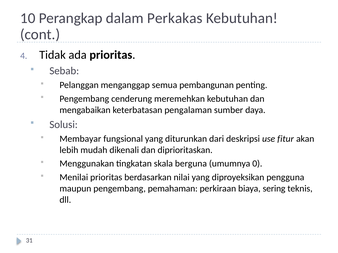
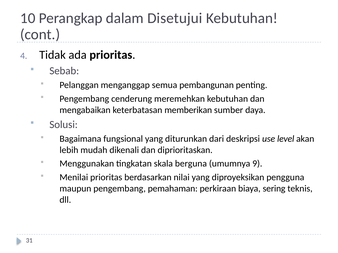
Perkakas: Perkakas -> Disetujui
pengalaman: pengalaman -> memberikan
Membayar: Membayar -> Bagaimana
fitur: fitur -> level
0: 0 -> 9
